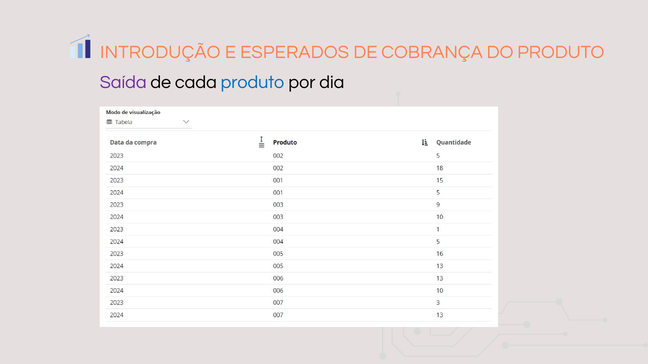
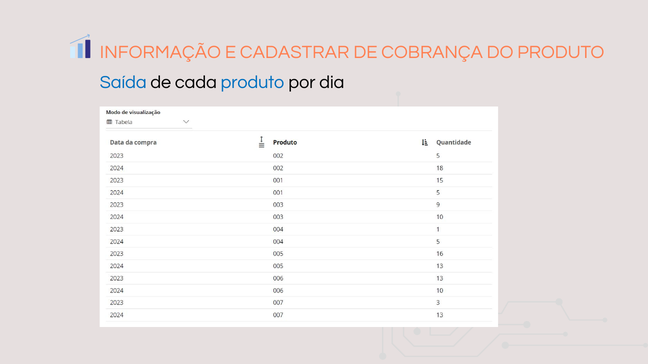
INTRODUÇÃO: INTRODUÇÃO -> INFORMAÇÃO
ESPERADOS: ESPERADOS -> CADASTRAR
Saída colour: purple -> blue
